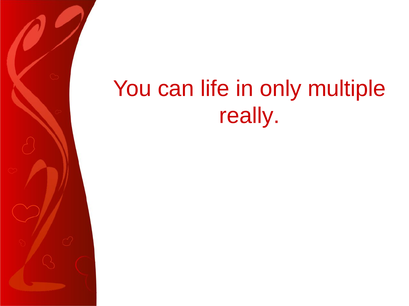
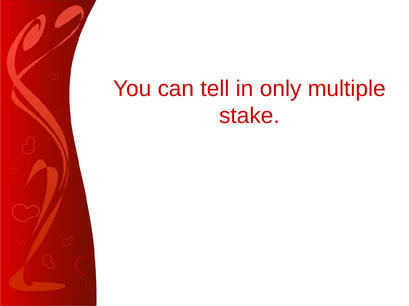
life: life -> tell
really: really -> stake
